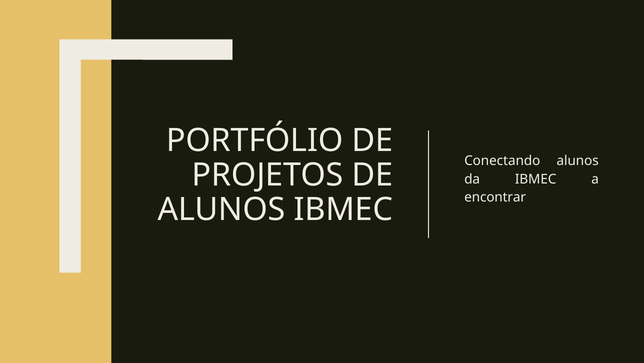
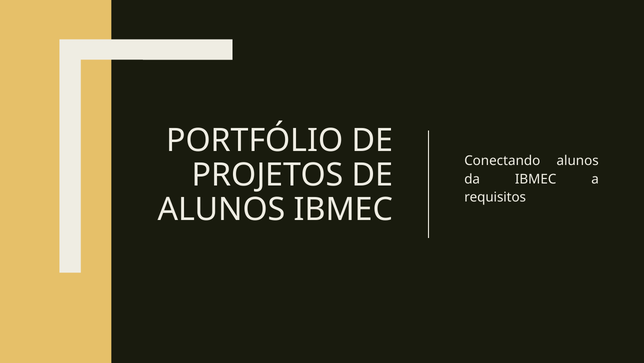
encontrar: encontrar -> requisitos
